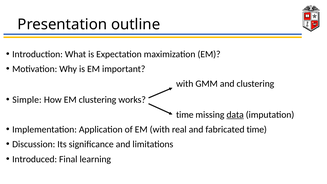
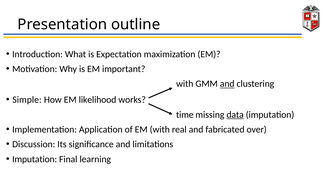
and at (227, 84) underline: none -> present
EM clustering: clustering -> likelihood
fabricated time: time -> over
Introduced at (35, 159): Introduced -> Imputation
